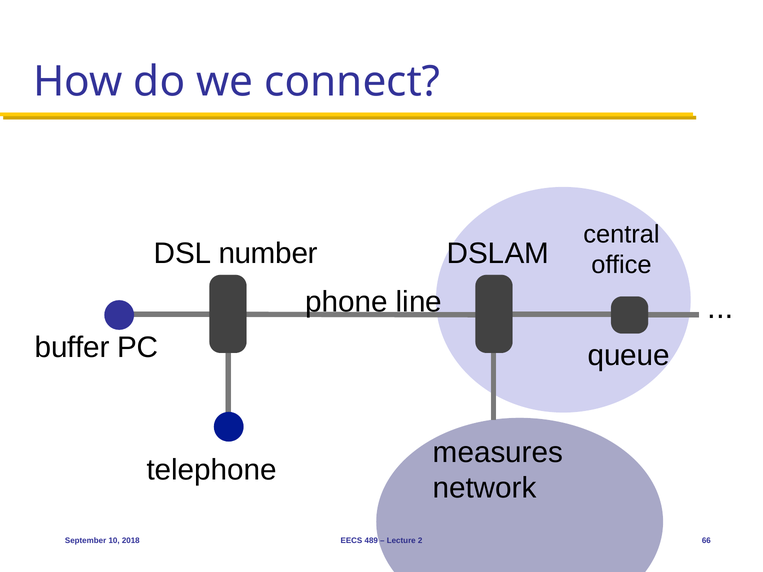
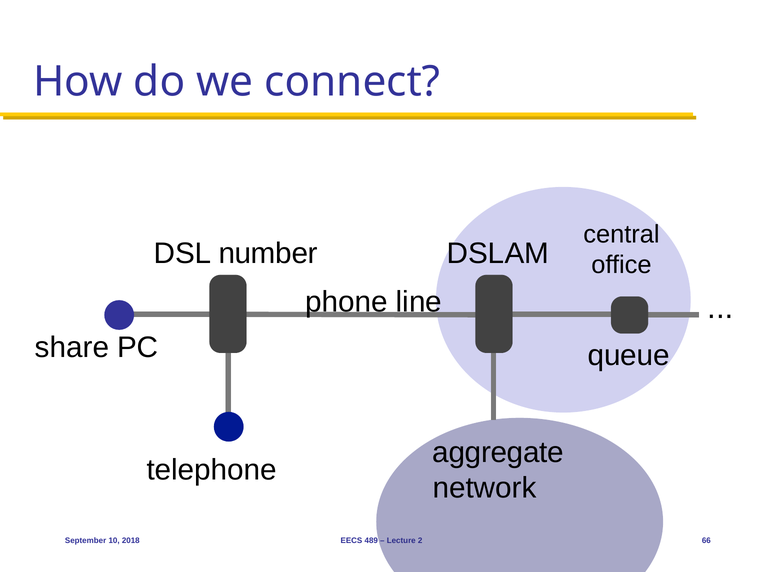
buffer: buffer -> share
measures: measures -> aggregate
